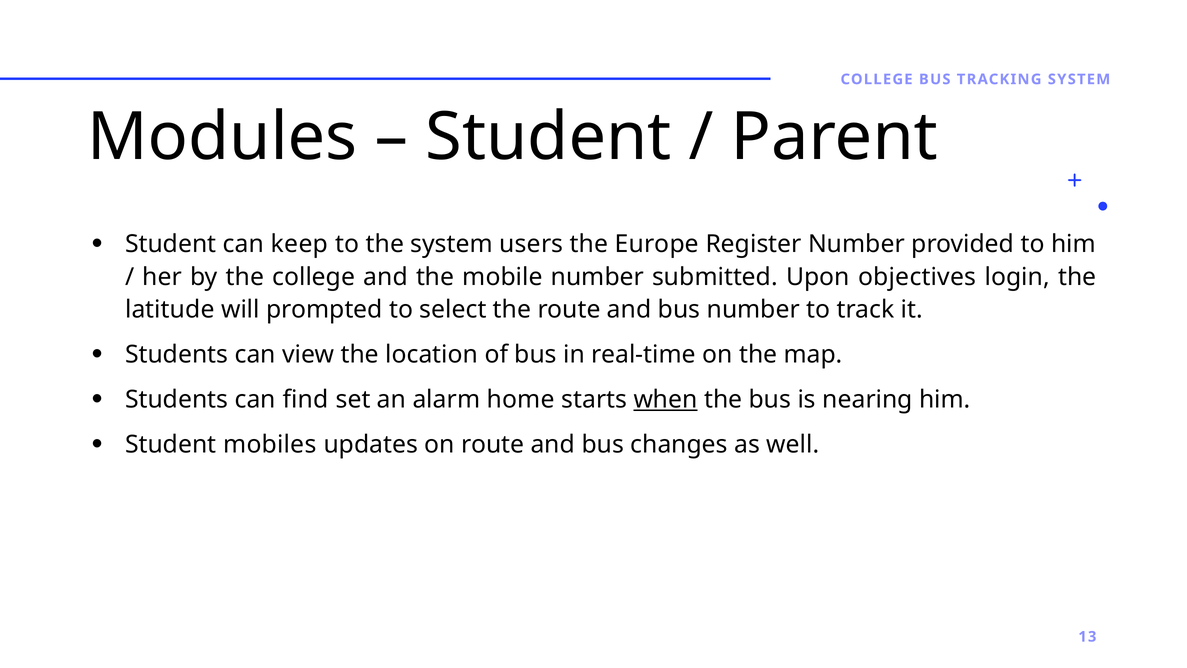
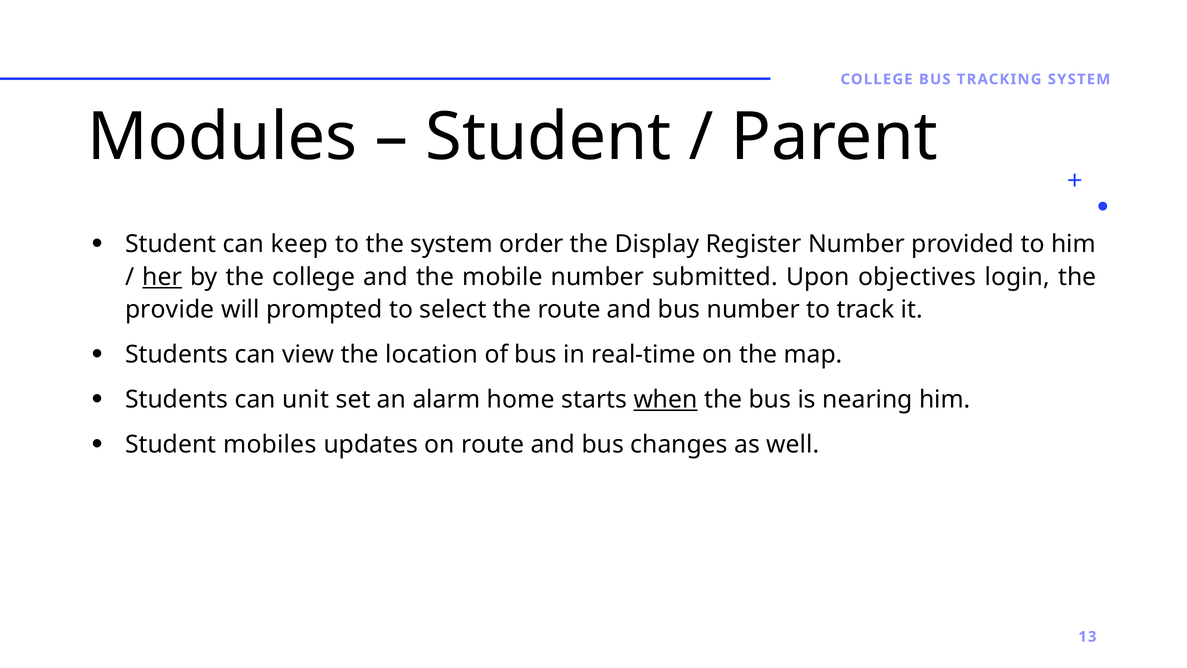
users: users -> order
Europe: Europe -> Display
her underline: none -> present
latitude: latitude -> provide
find: find -> unit
